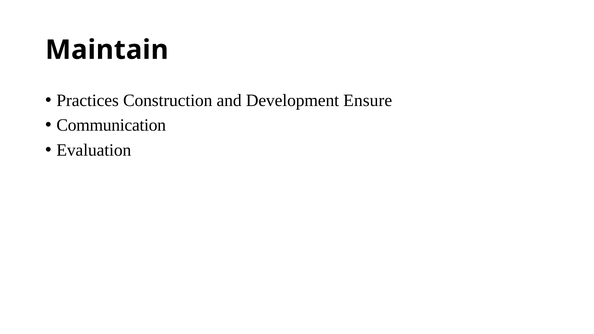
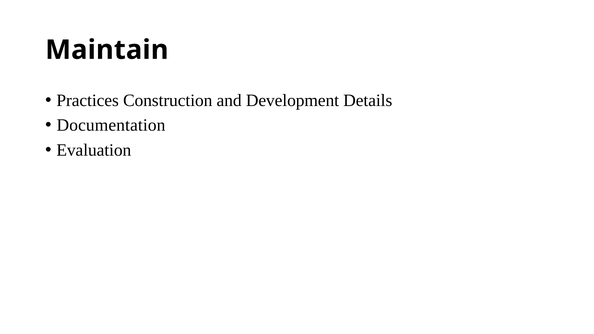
Ensure: Ensure -> Details
Communication: Communication -> Documentation
